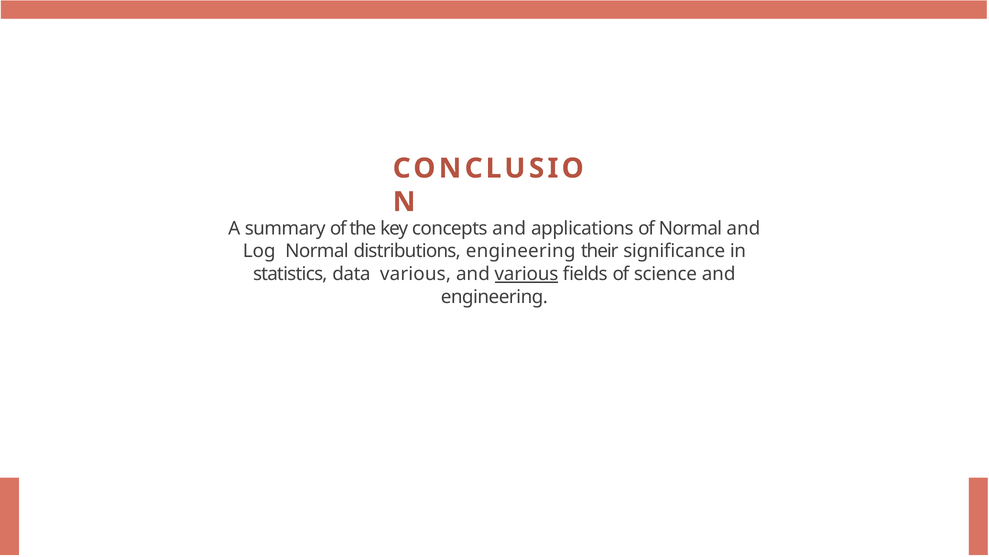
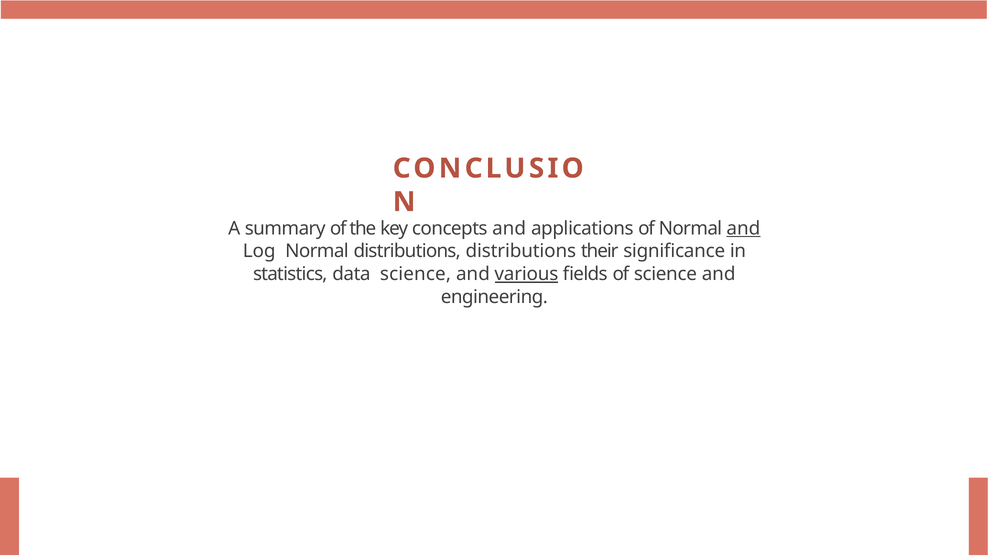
and at (743, 229) underline: none -> present
distributions engineering: engineering -> distributions
data various: various -> science
